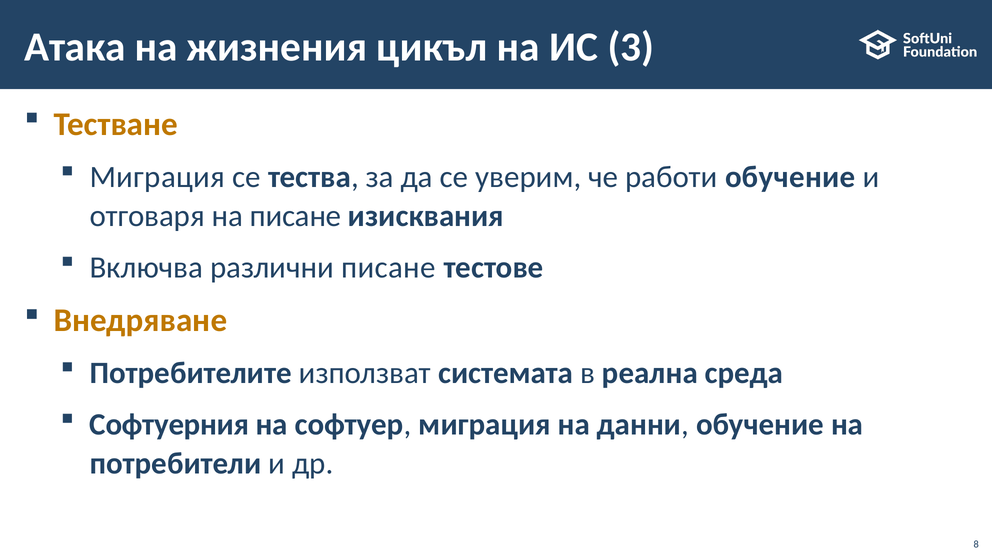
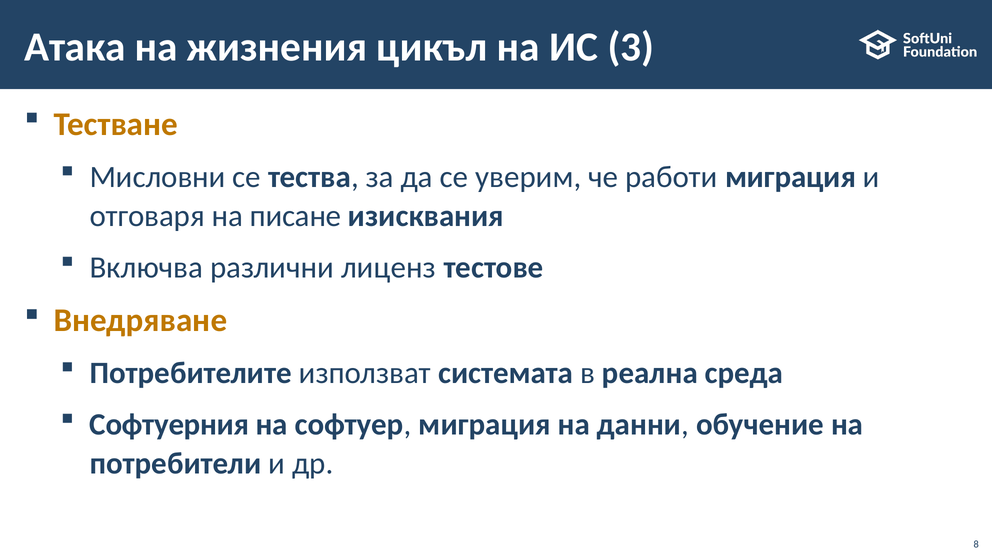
Миграция at (157, 177): Миграция -> Мисловни
работи обучение: обучение -> миграция
различни писане: писане -> лиценз
